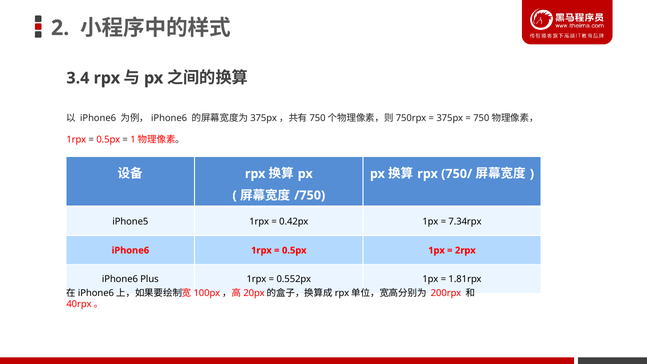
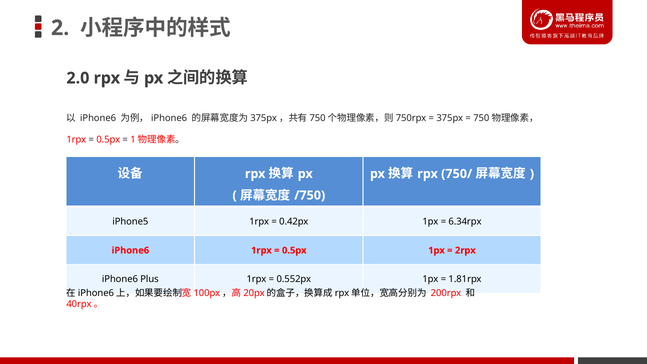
3.4: 3.4 -> 2.0
7.34rpx: 7.34rpx -> 6.34rpx
